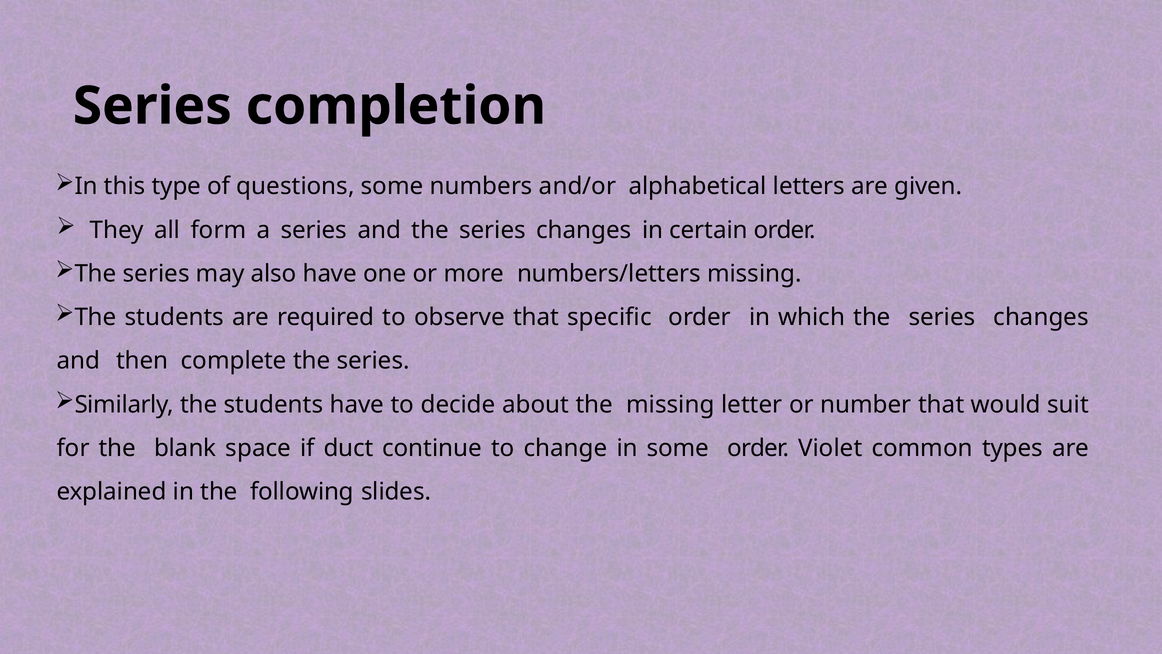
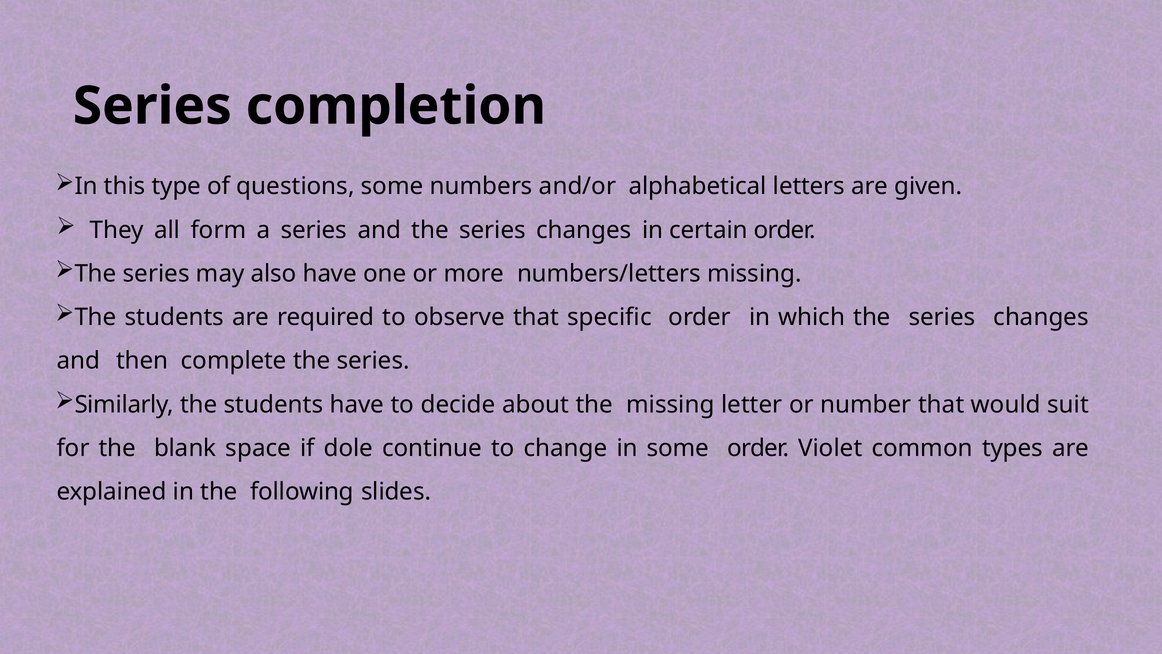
duct: duct -> dole
